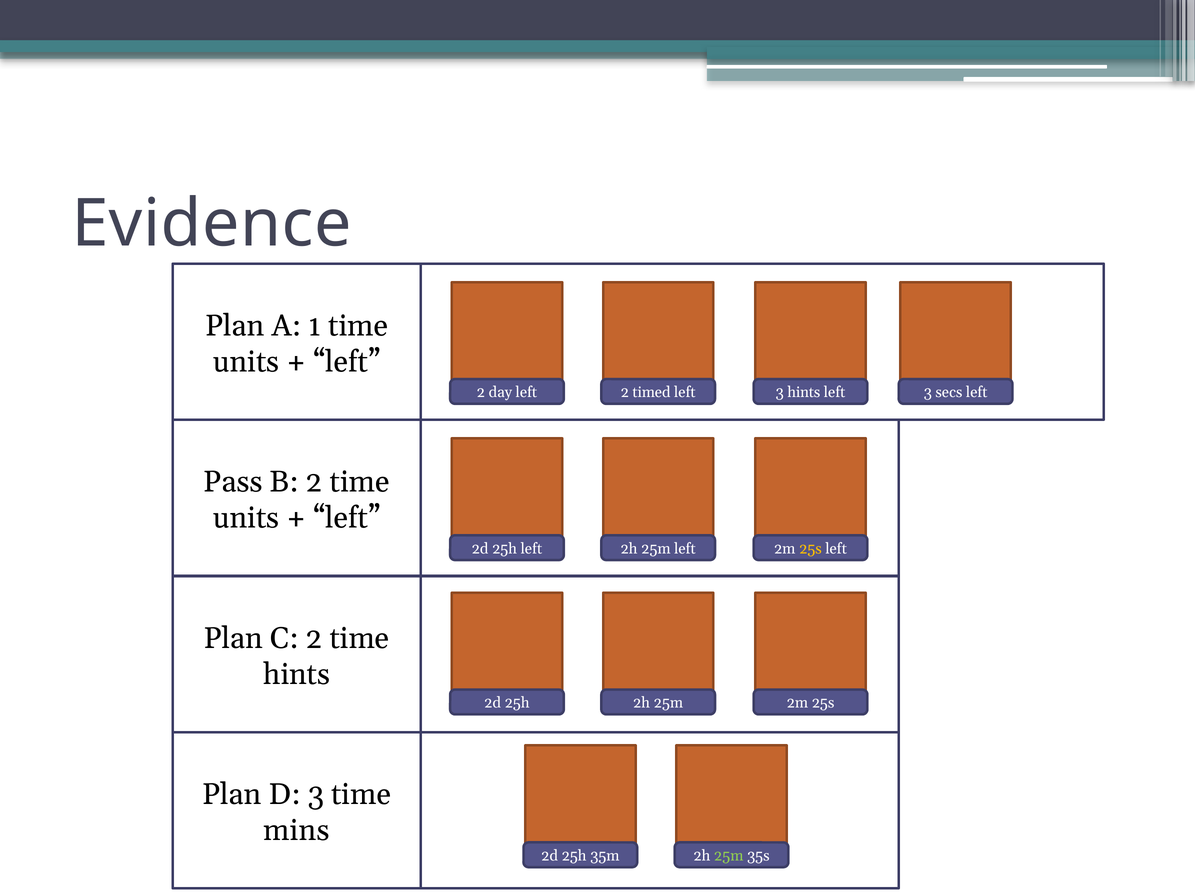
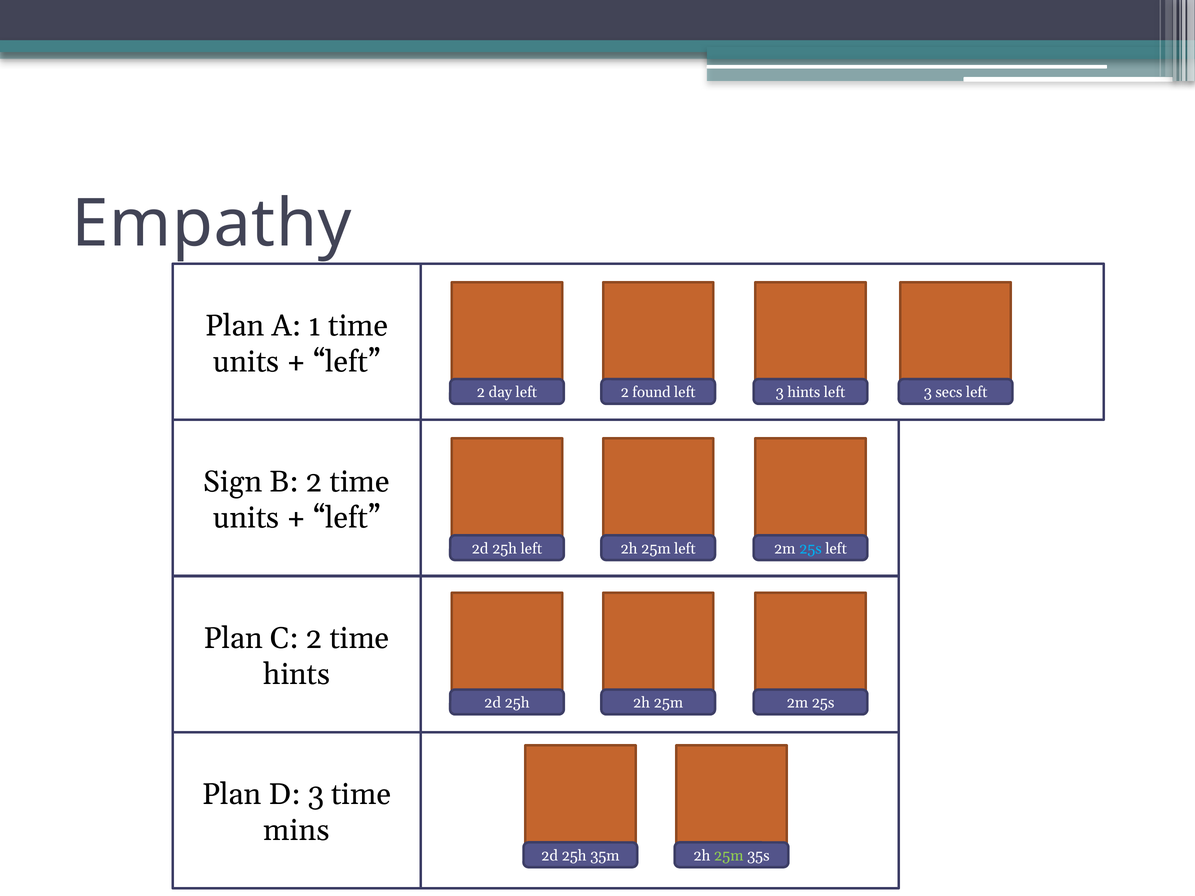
Evidence: Evidence -> Empathy
timed: timed -> found
Pass: Pass -> Sign
25s at (810, 549) colour: yellow -> light blue
